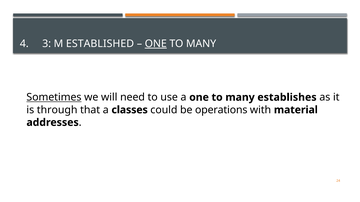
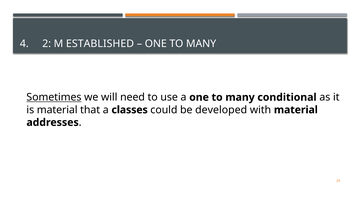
3: 3 -> 2
ONE at (156, 44) underline: present -> none
establishes: establishes -> conditional
is through: through -> material
operations: operations -> developed
